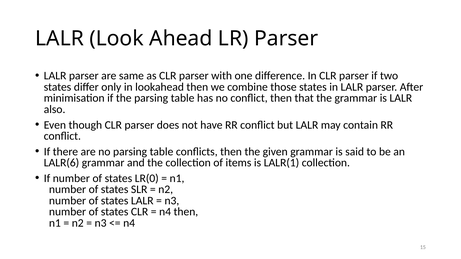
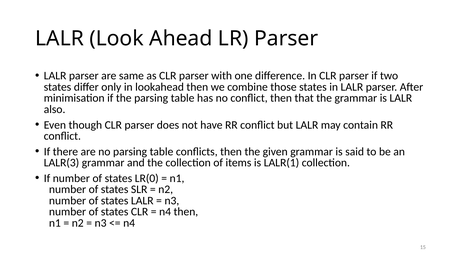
LALR(6: LALR(6 -> LALR(3
